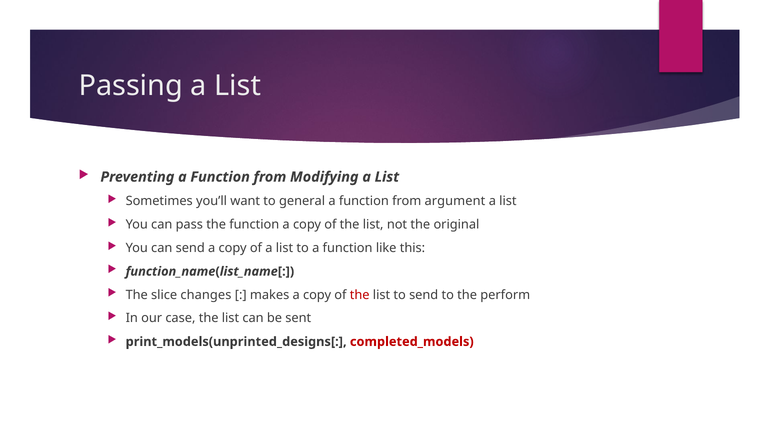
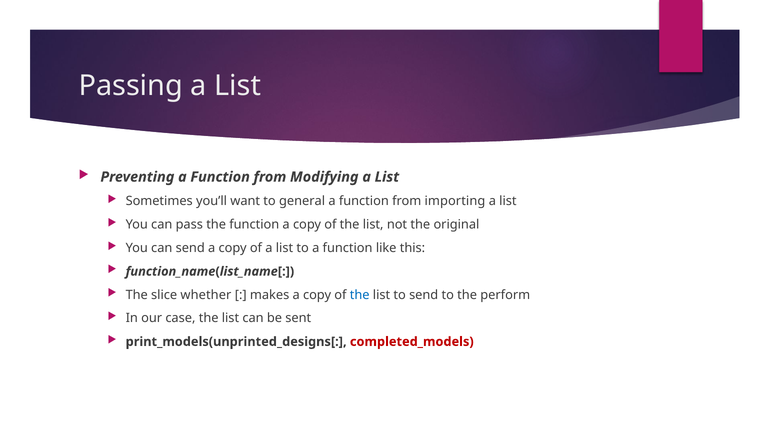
argument: argument -> importing
changes: changes -> whether
the at (360, 295) colour: red -> blue
